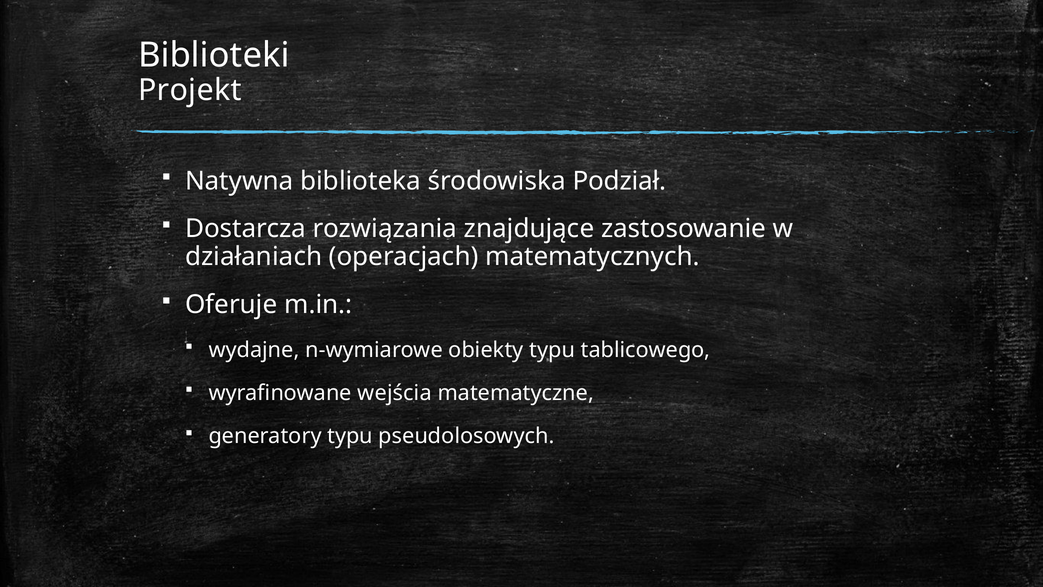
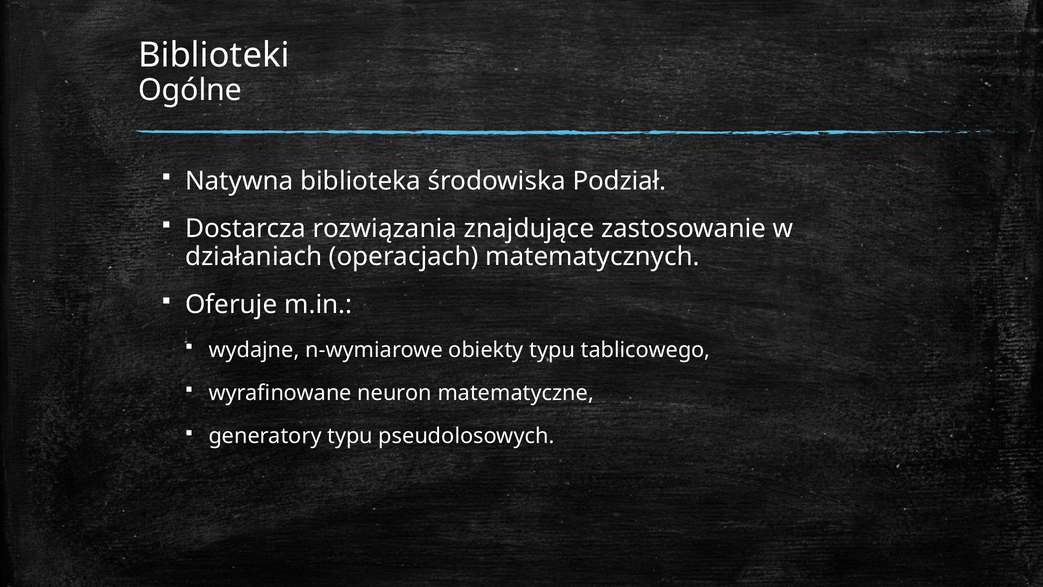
Projekt: Projekt -> Ogólne
wejścia: wejścia -> neuron
